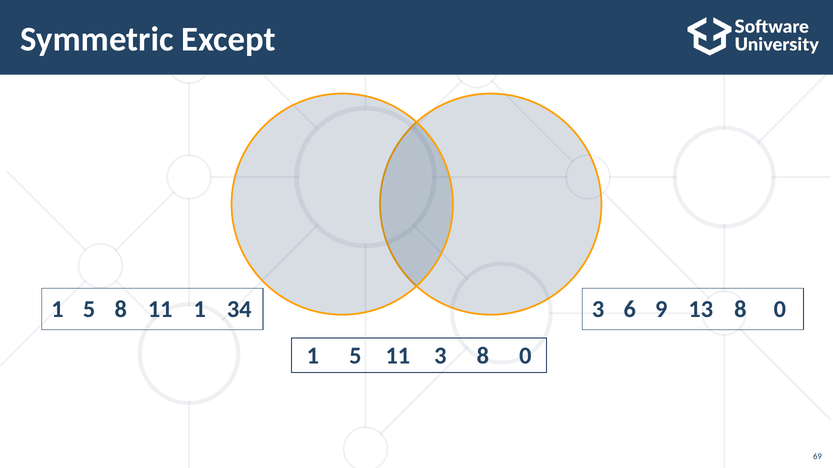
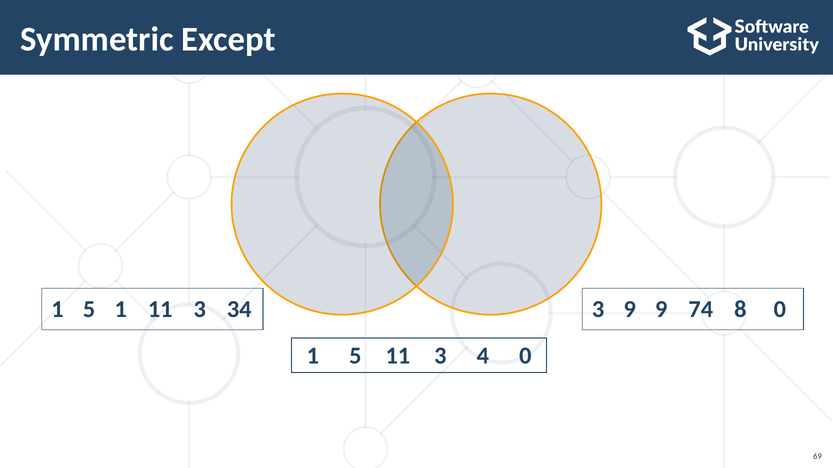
5 8: 8 -> 1
1 at (200, 310): 1 -> 3
3 6: 6 -> 9
13: 13 -> 74
3 8: 8 -> 4
